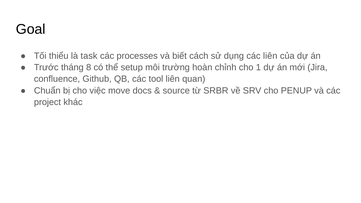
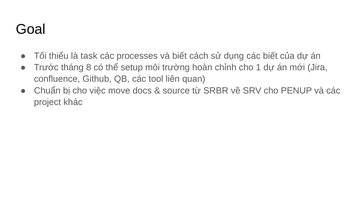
các liên: liên -> biết
